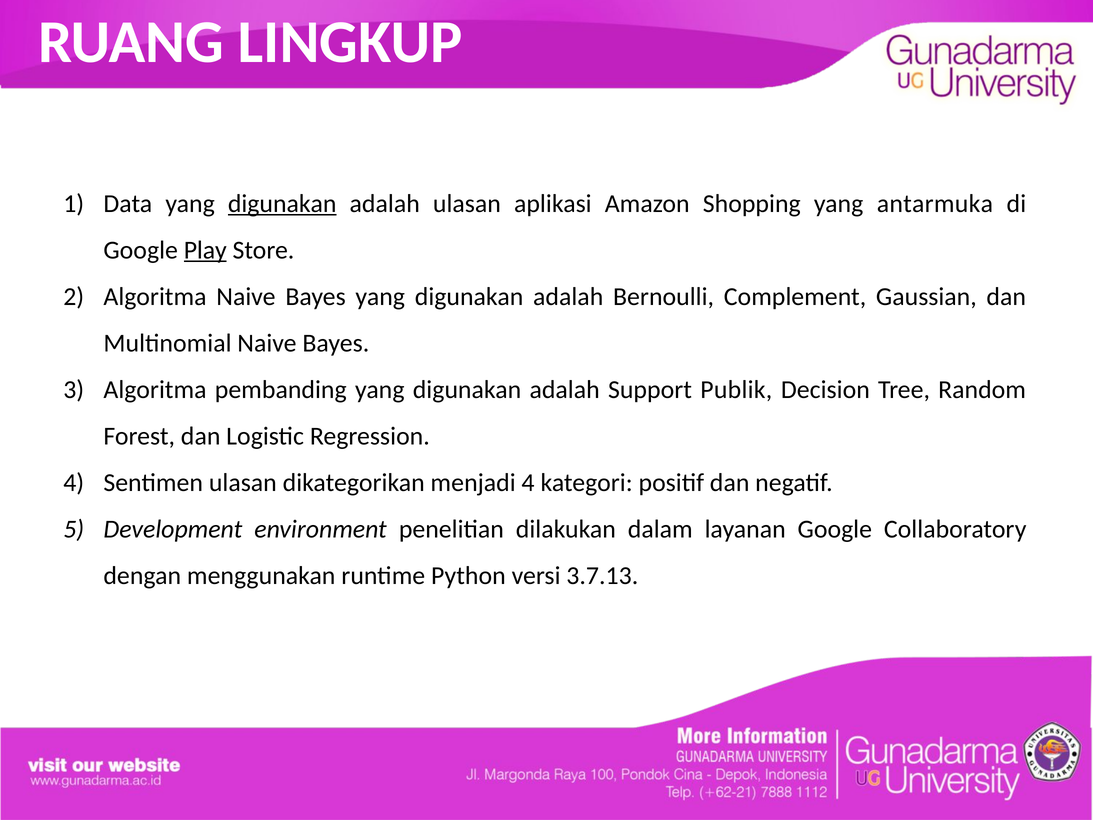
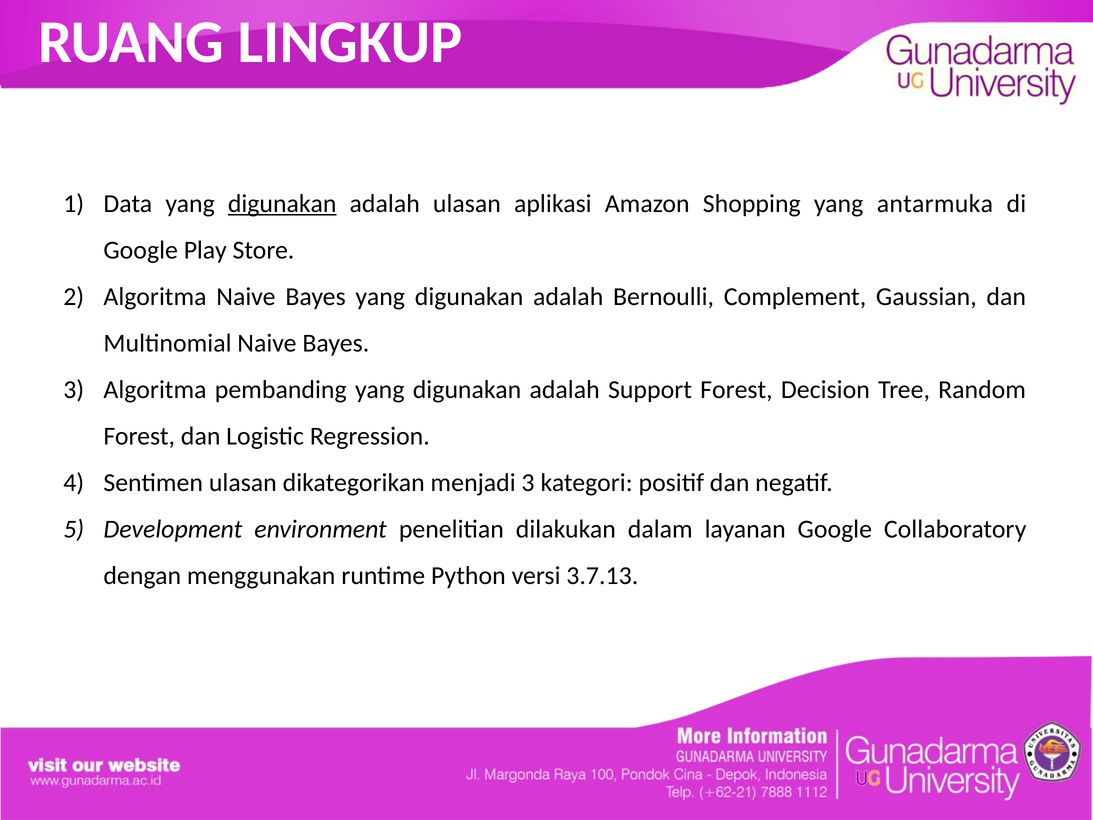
Play underline: present -> none
Support Publik: Publik -> Forest
menjadi 4: 4 -> 3
